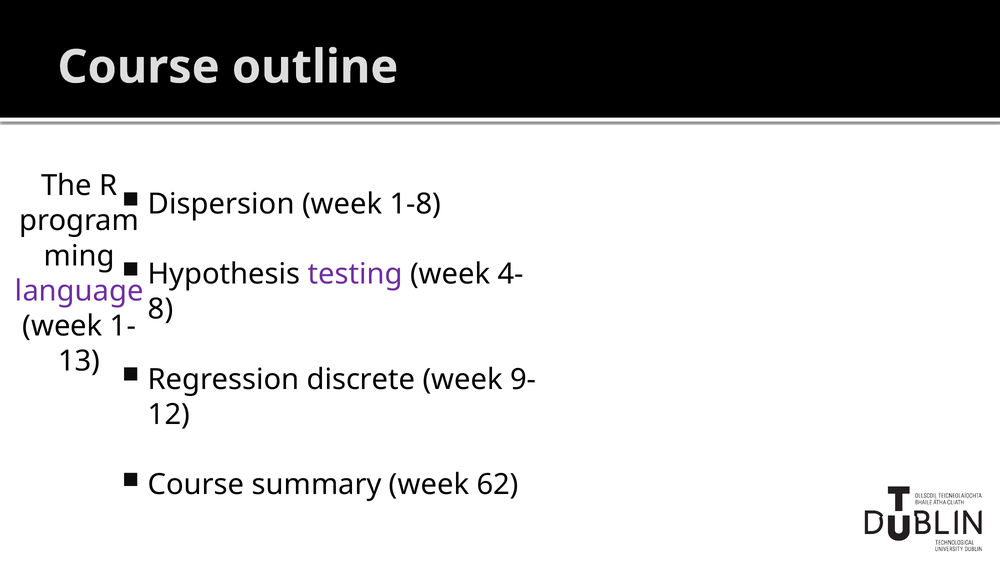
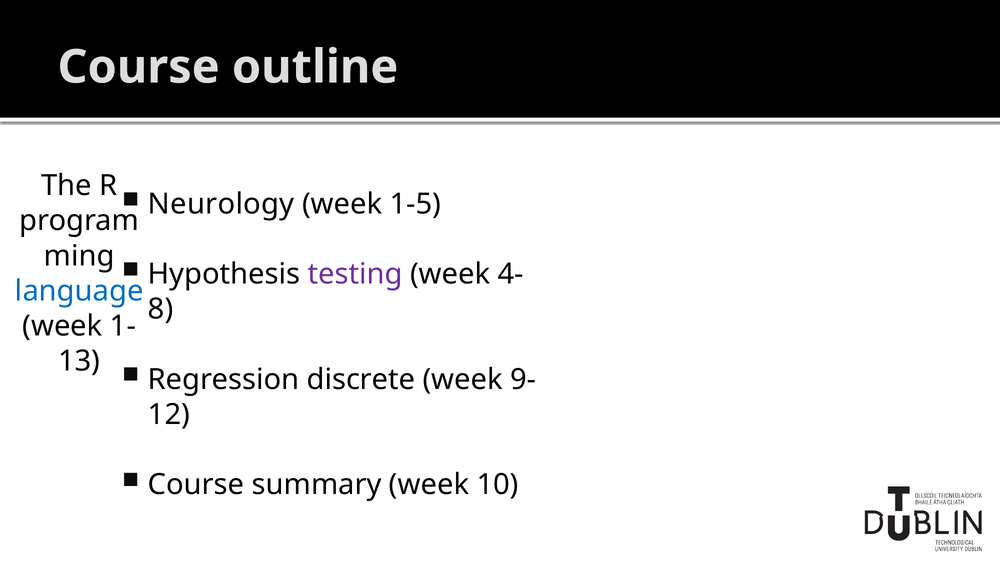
Dispersion: Dispersion -> Neurology
1-8: 1-8 -> 1-5
language colour: purple -> blue
62: 62 -> 10
